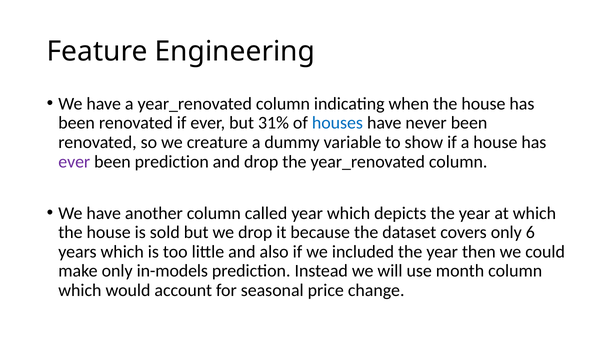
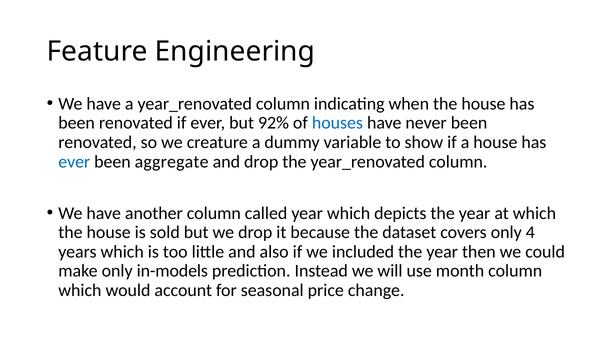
31%: 31% -> 92%
ever at (74, 162) colour: purple -> blue
been prediction: prediction -> aggregate
6: 6 -> 4
